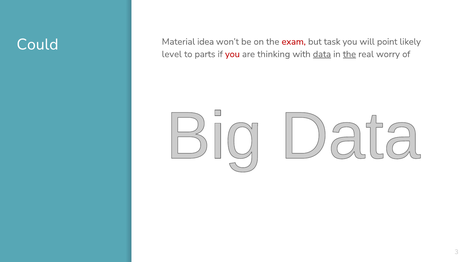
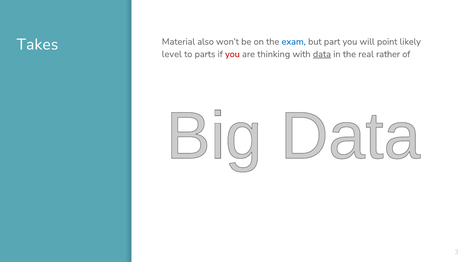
Could: Could -> Takes
idea: idea -> also
exam colour: red -> blue
task: task -> part
the at (349, 54) underline: present -> none
worry: worry -> rather
